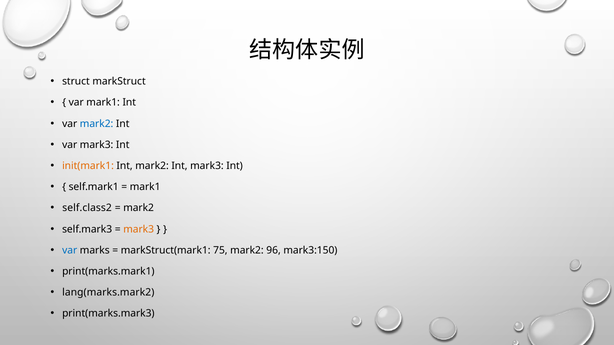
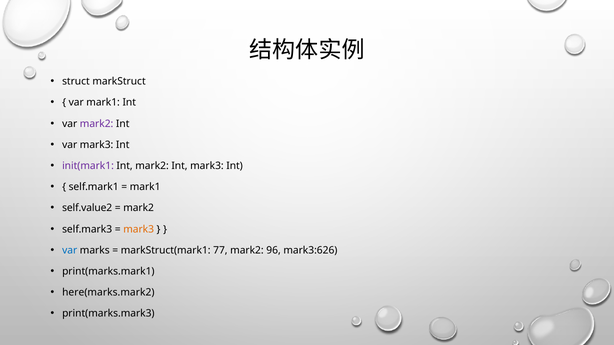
mark2 at (97, 124) colour: blue -> purple
init(mark1 colour: orange -> purple
self.class2: self.class2 -> self.value2
75: 75 -> 77
mark3:150: mark3:150 -> mark3:626
lang(marks.mark2: lang(marks.mark2 -> here(marks.mark2
